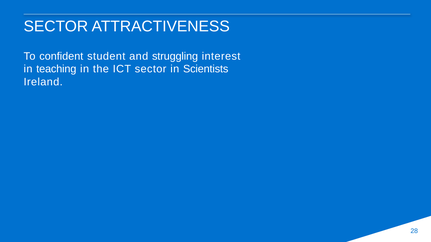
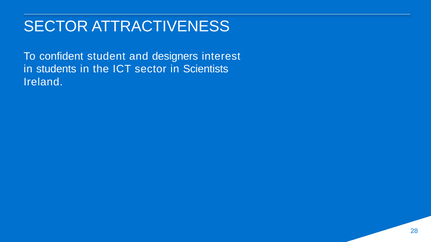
struggling: struggling -> designers
teaching: teaching -> students
